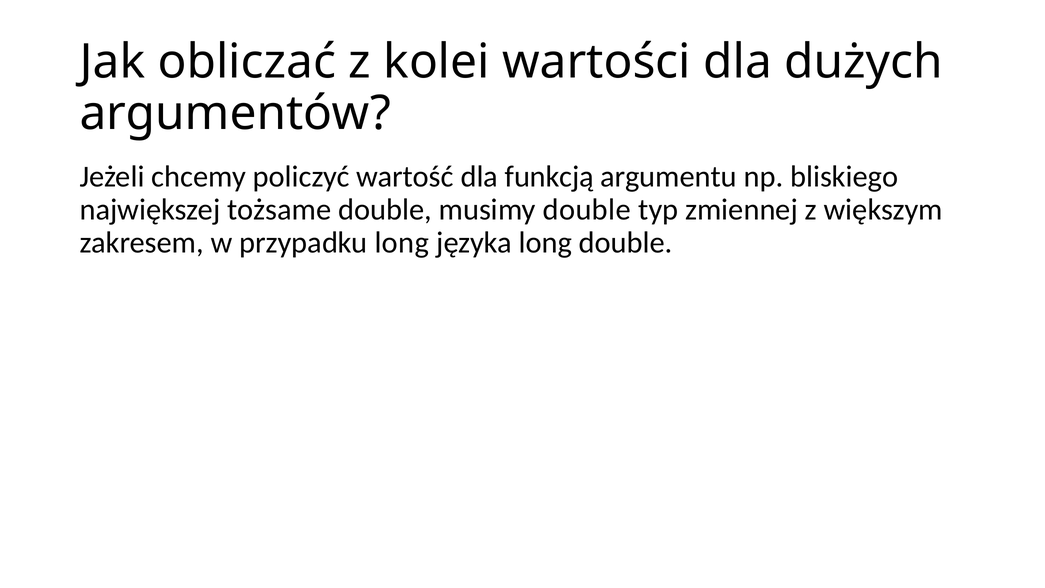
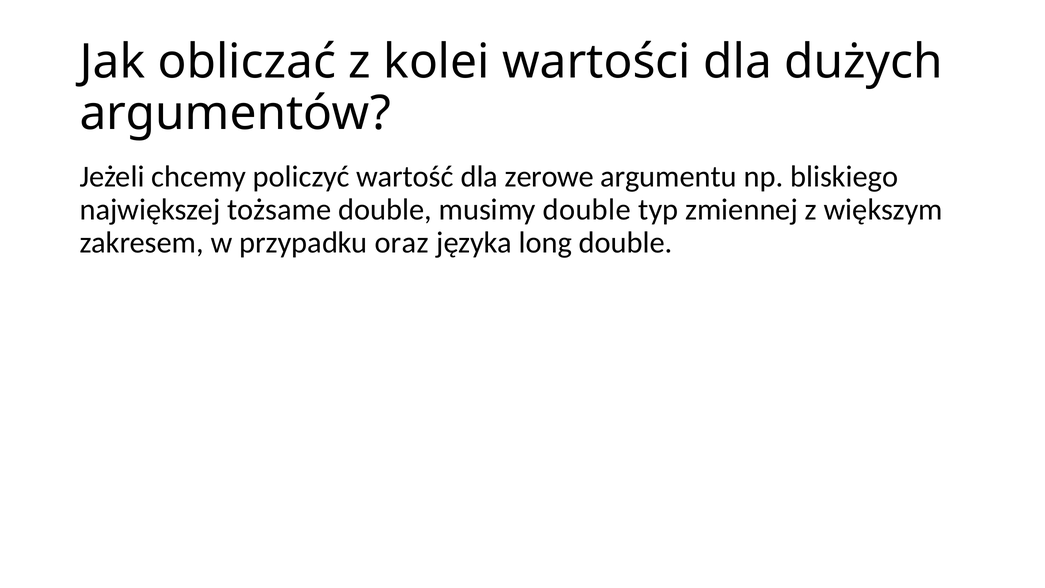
funkcją: funkcją -> zerowe
przypadku long: long -> oraz
